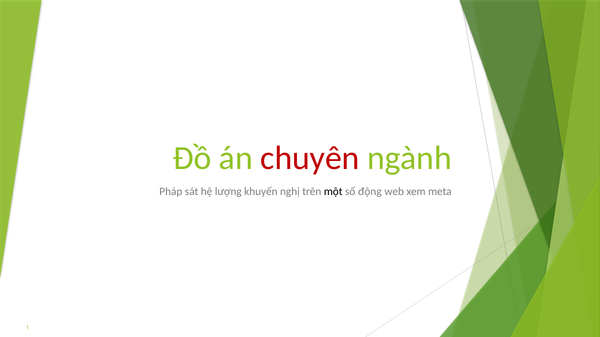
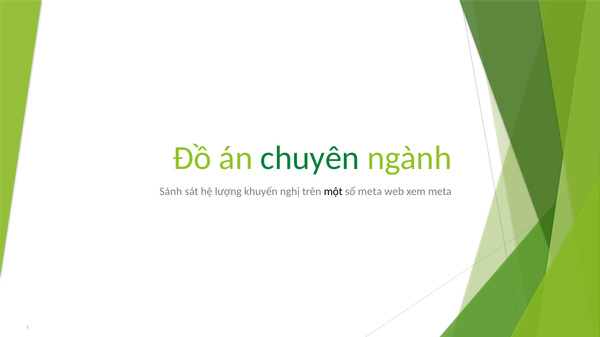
chuyên colour: red -> green
Pháp: Pháp -> Sánh
số động: động -> meta
